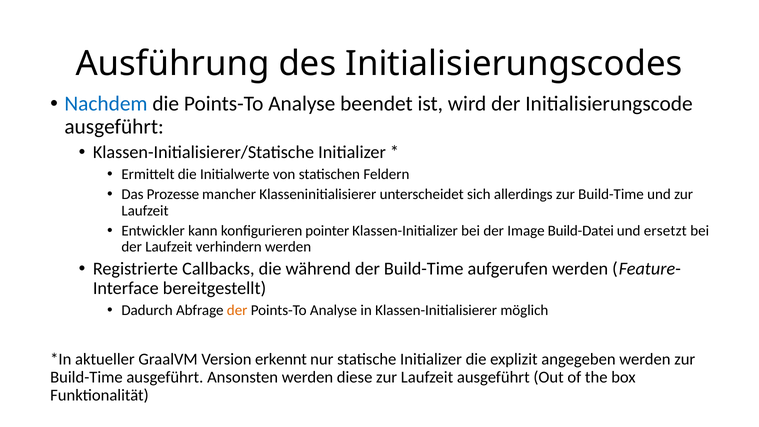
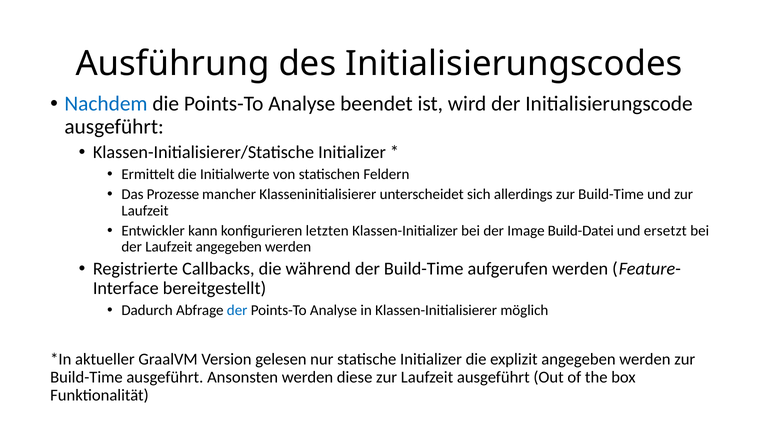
pointer: pointer -> letzten
Laufzeit verhindern: verhindern -> angegeben
der at (237, 310) colour: orange -> blue
erkennt: erkennt -> gelesen
